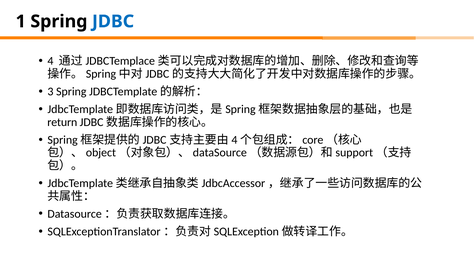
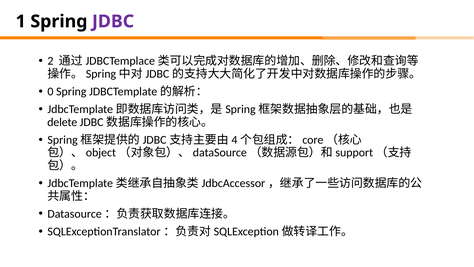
JDBC colour: blue -> purple
4: 4 -> 2
3: 3 -> 0
return: return -> delete
